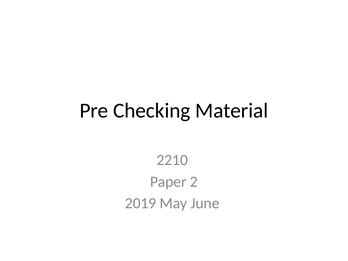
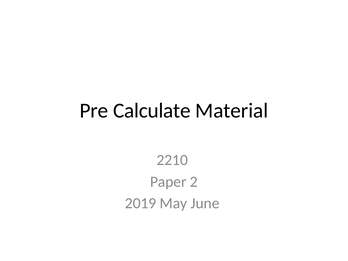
Checking: Checking -> Calculate
